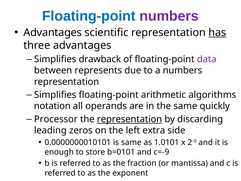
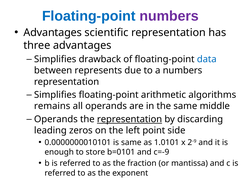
has underline: present -> none
data colour: purple -> blue
notation: notation -> remains
quickly: quickly -> middle
Processor at (56, 119): Processor -> Operands
extra: extra -> point
